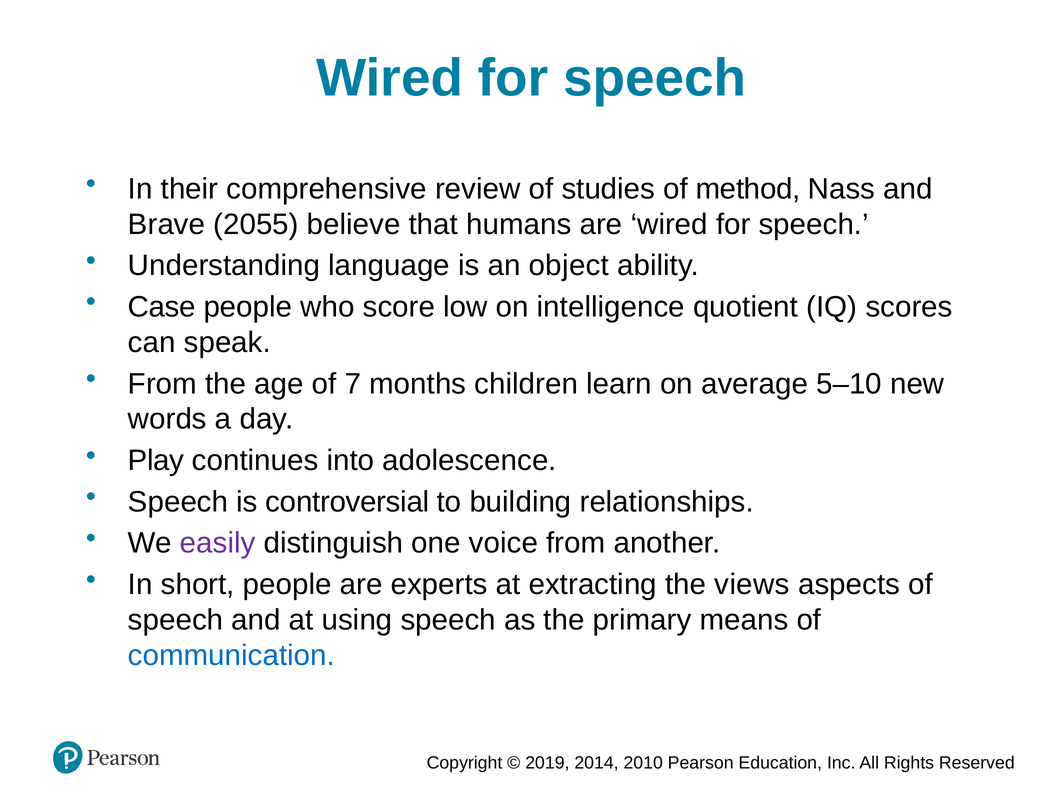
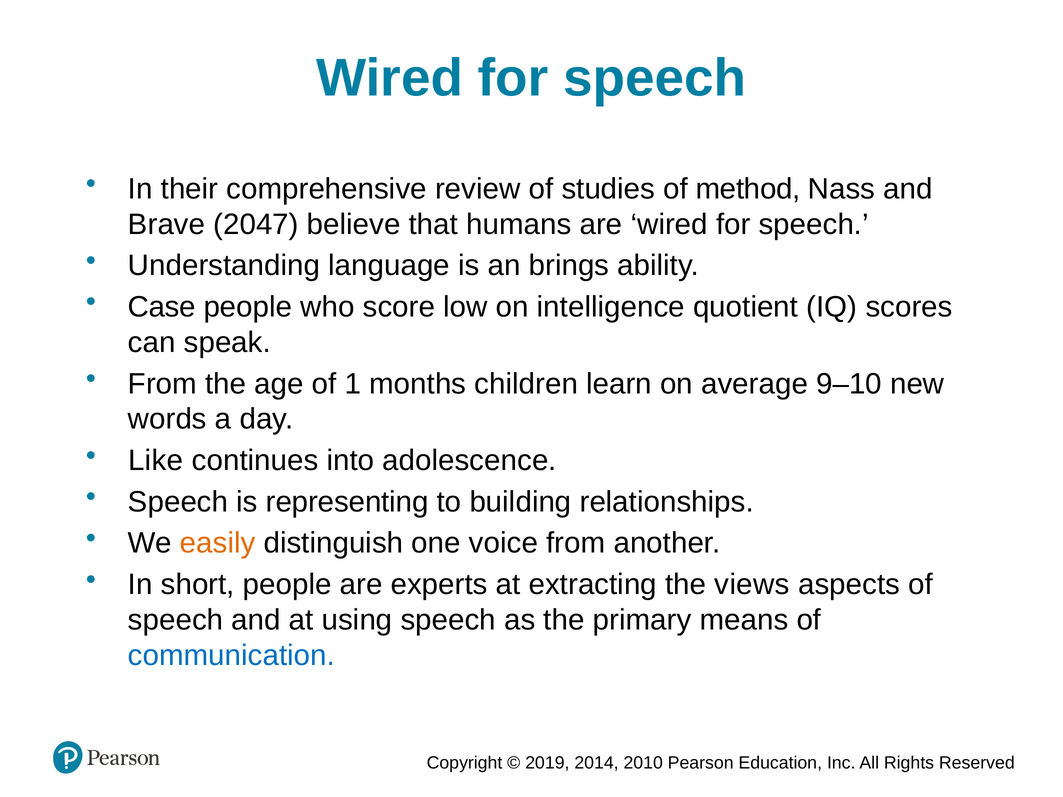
2055: 2055 -> 2047
object: object -> brings
7: 7 -> 1
5–10: 5–10 -> 9–10
Play: Play -> Like
controversial: controversial -> representing
easily colour: purple -> orange
